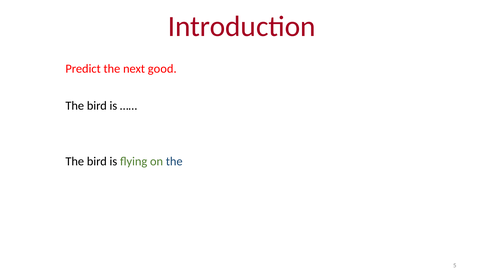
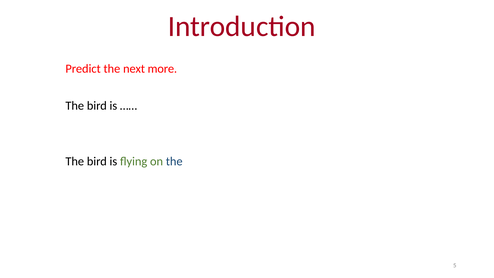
good: good -> more
